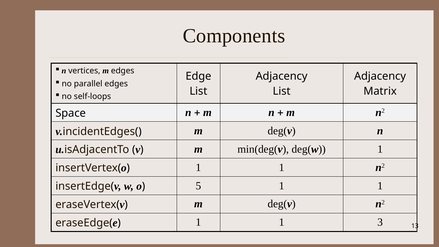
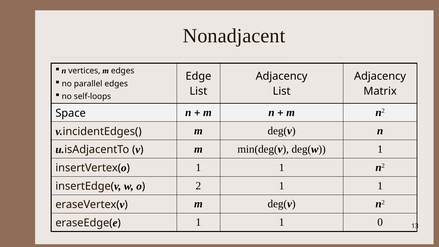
Components: Components -> Nonadjacent
5: 5 -> 2
3: 3 -> 0
